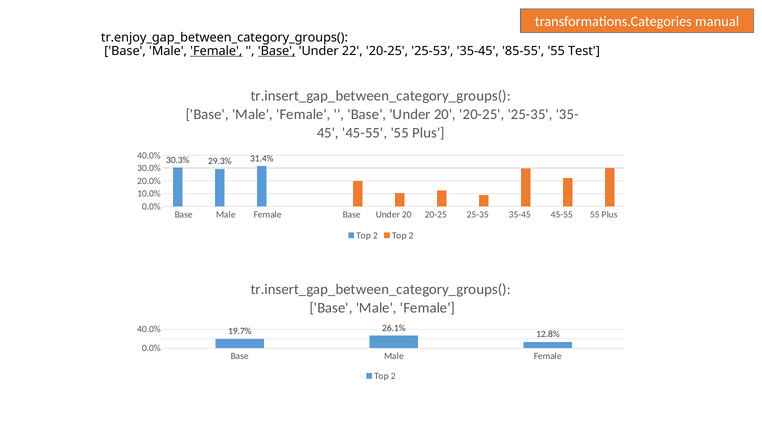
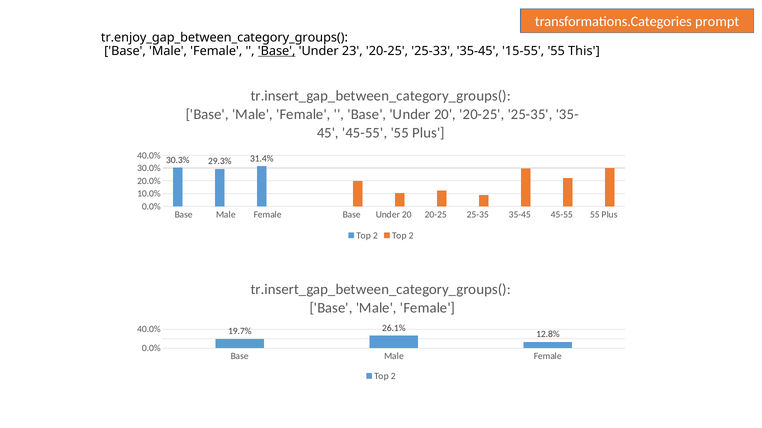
manual: manual -> prompt
Female at (216, 51) underline: present -> none
22: 22 -> 23
25-53: 25-53 -> 25-33
85-55: 85-55 -> 15-55
Test: Test -> This
